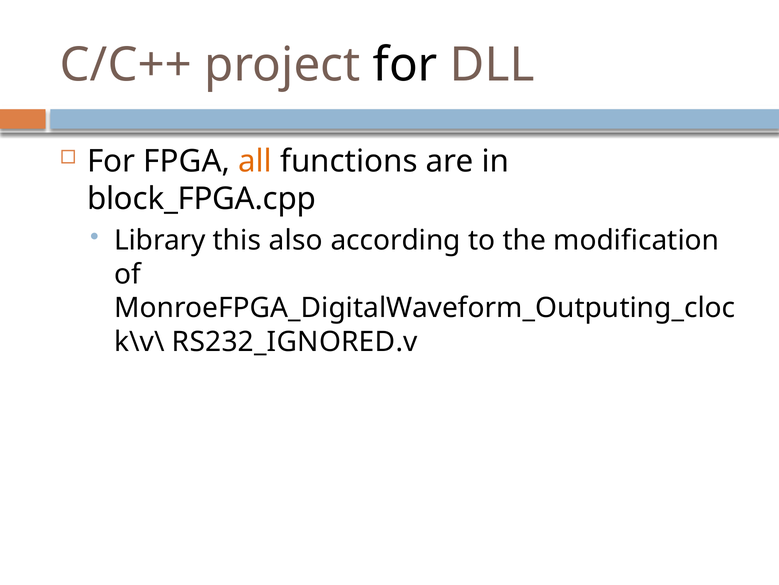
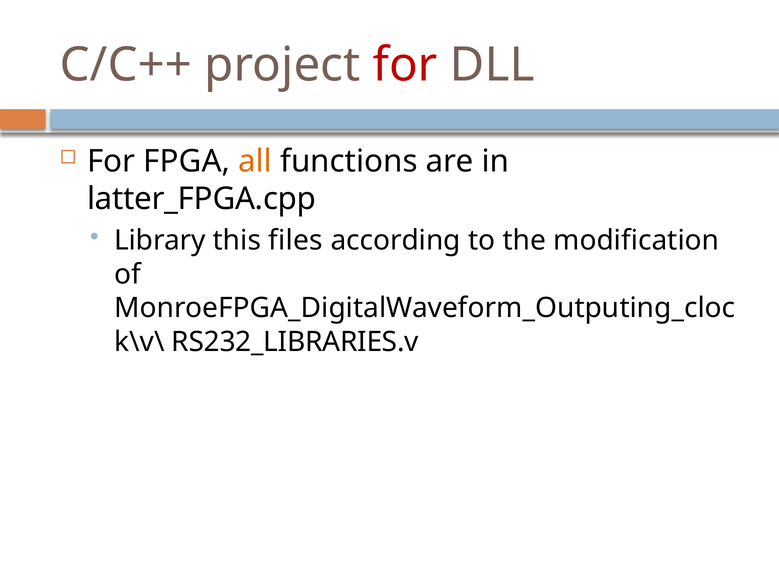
for at (405, 65) colour: black -> red
block_FPGA.cpp: block_FPGA.cpp -> latter_FPGA.cpp
also: also -> files
RS232_IGNORED.v: RS232_IGNORED.v -> RS232_LIBRARIES.v
